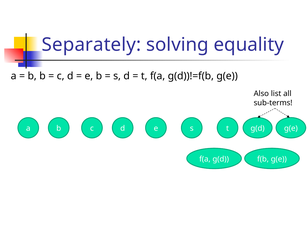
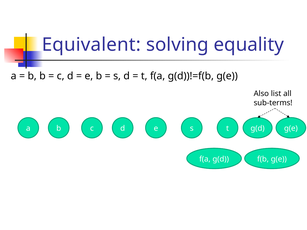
Separately: Separately -> Equivalent
